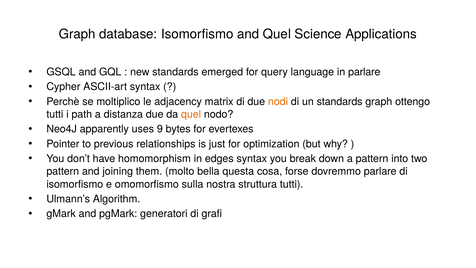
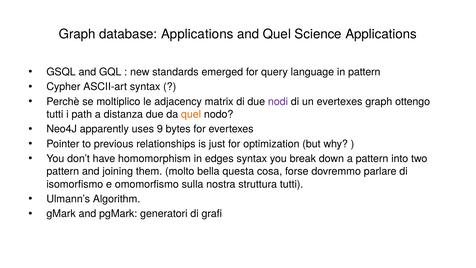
database Isomorfismo: Isomorfismo -> Applications
in parlare: parlare -> pattern
nodi colour: orange -> purple
un standards: standards -> evertexes
